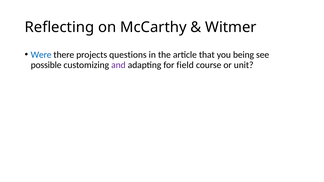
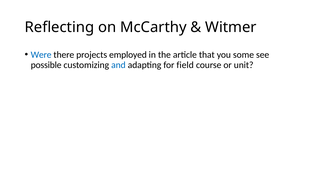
questions: questions -> employed
being: being -> some
and colour: purple -> blue
